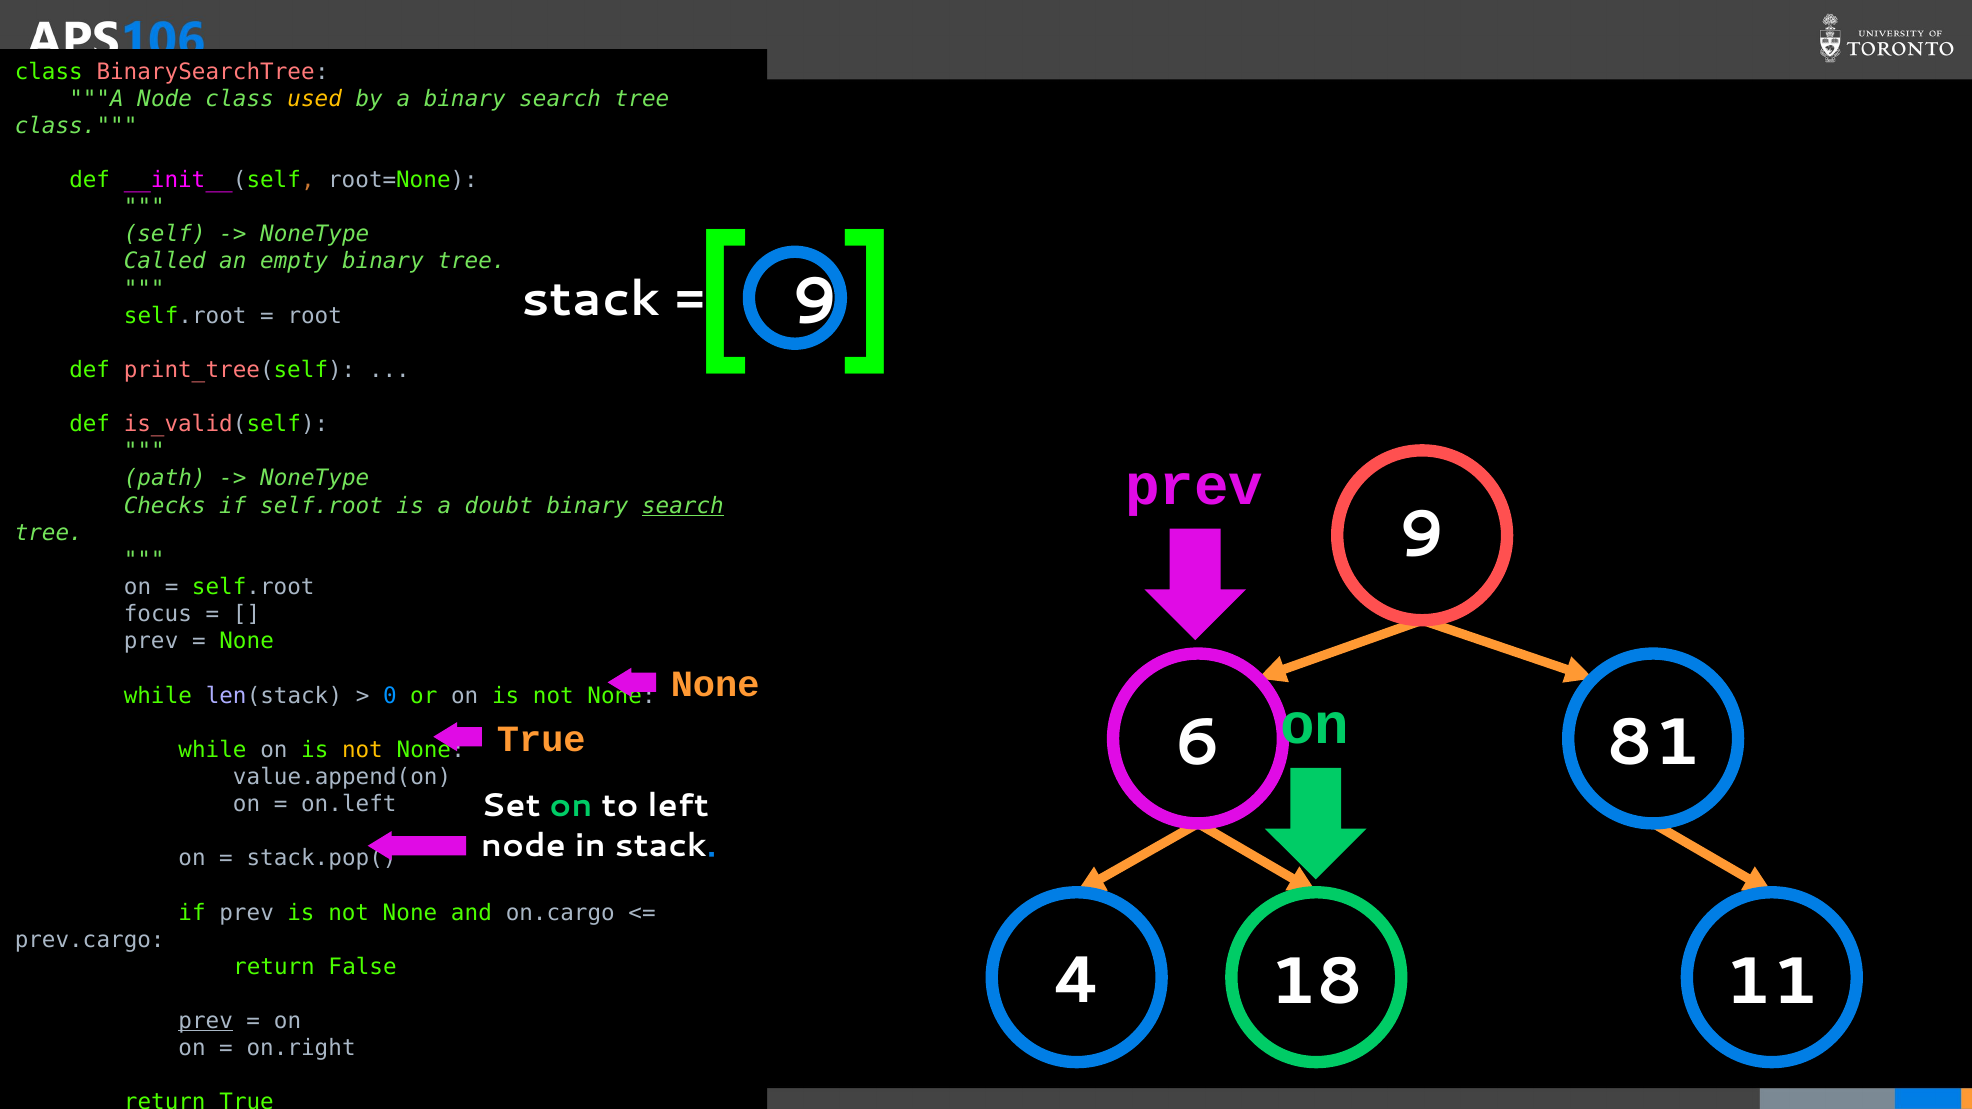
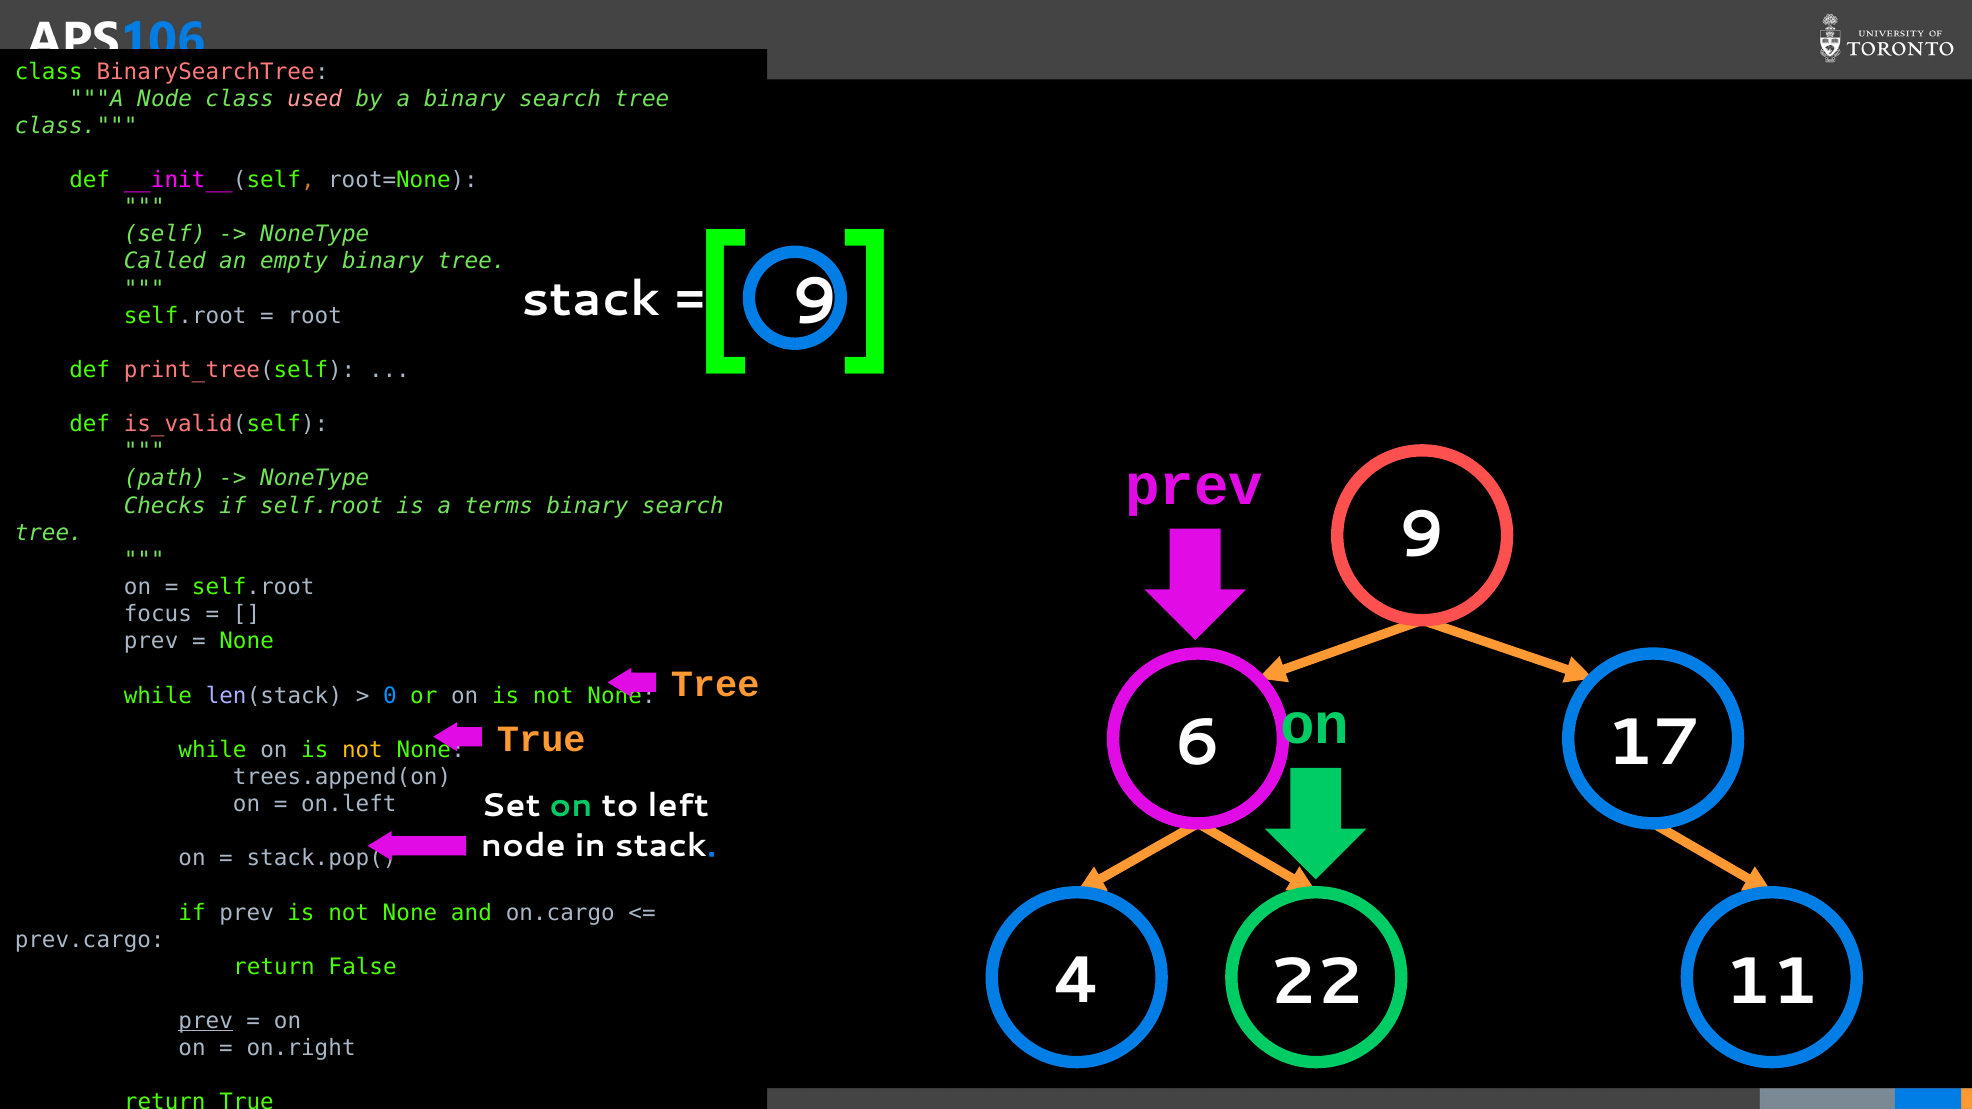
used colour: yellow -> pink
doubt: doubt -> terms
search at (683, 506) underline: present -> none
None at (715, 685): None -> Tree
81: 81 -> 17
value.append(on: value.append(on -> trees.append(on
18: 18 -> 22
